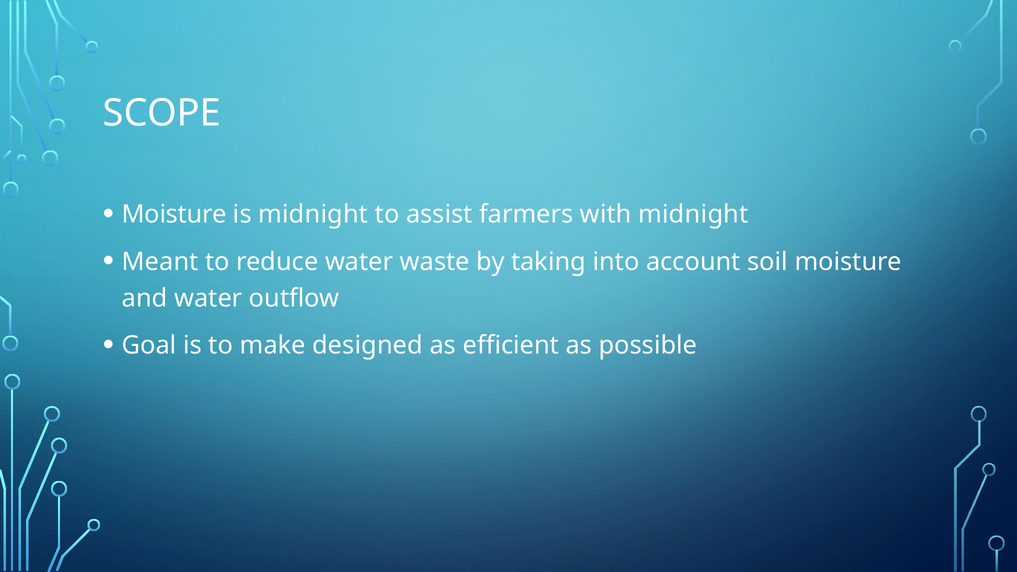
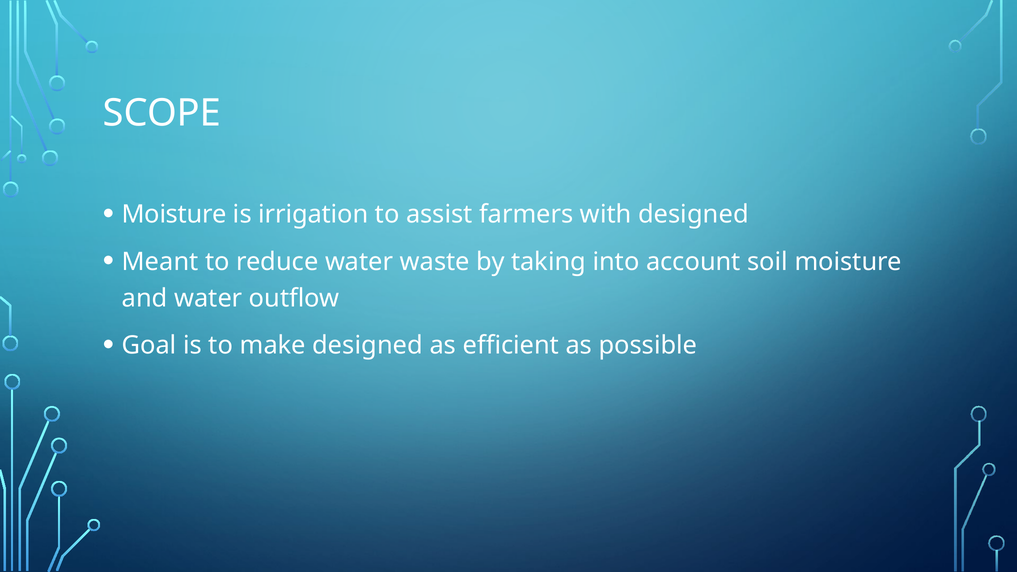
is midnight: midnight -> irrigation
with midnight: midnight -> designed
